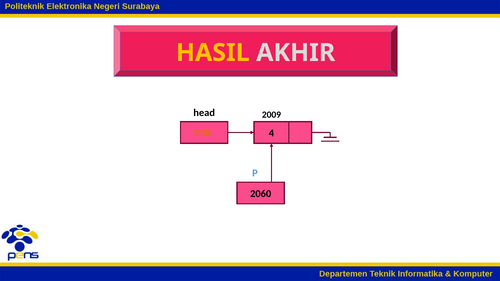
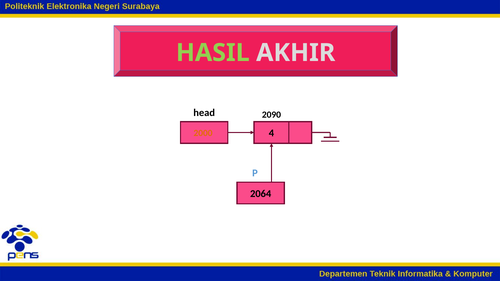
HASIL colour: yellow -> light green
2009: 2009 -> 2090
2060: 2060 -> 2064
